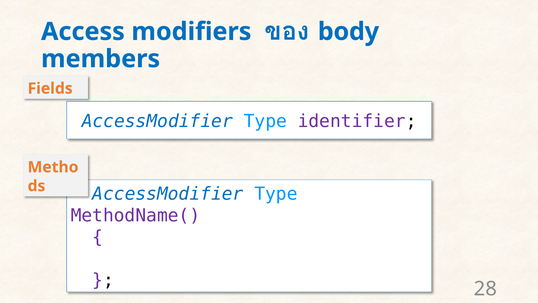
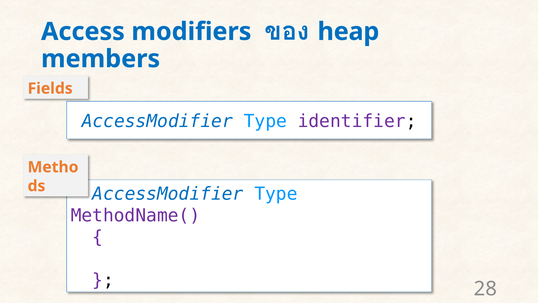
body: body -> heap
